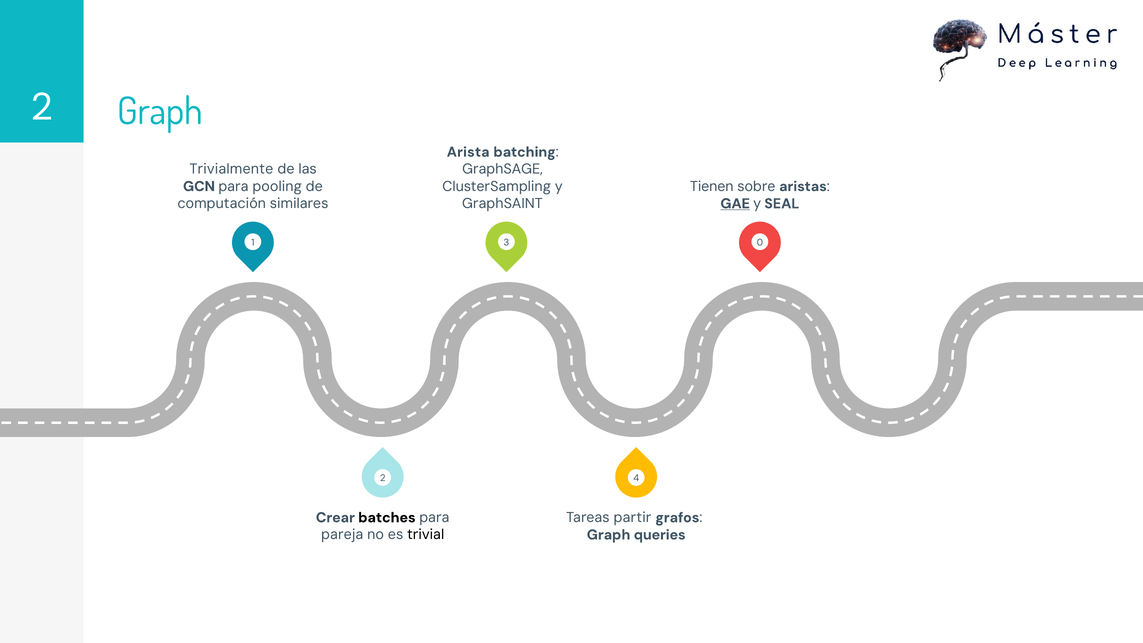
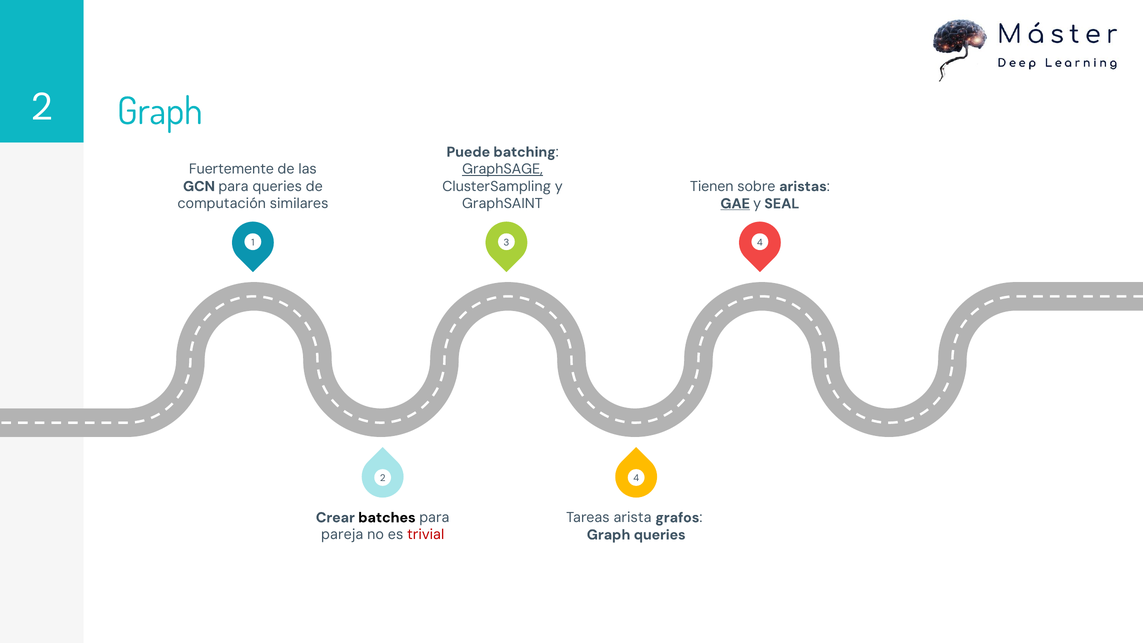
Arista: Arista -> Puede
Trivialmente: Trivialmente -> Fuertemente
GraphSAGE underline: none -> present
para pooling: pooling -> queries
3 0: 0 -> 4
partir: partir -> arista
trivial colour: black -> red
